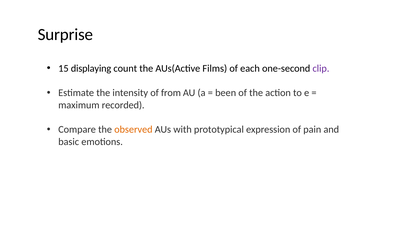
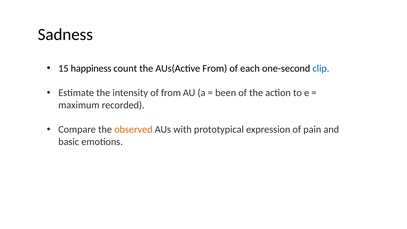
Surprise: Surprise -> Sadness
displaying: displaying -> happiness
AUs(Active Films: Films -> From
clip colour: purple -> blue
